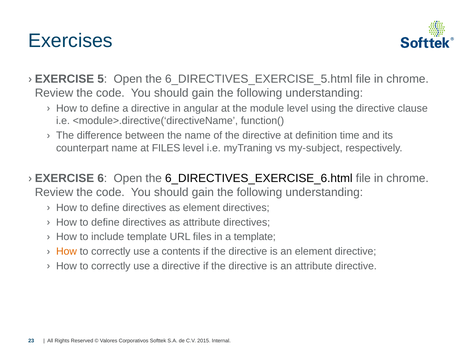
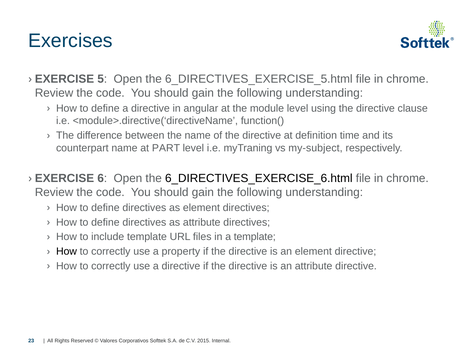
at FILES: FILES -> PART
How at (66, 251) colour: orange -> black
contents: contents -> property
